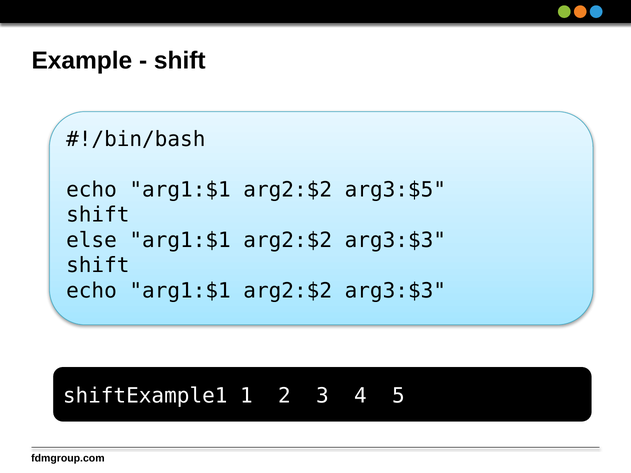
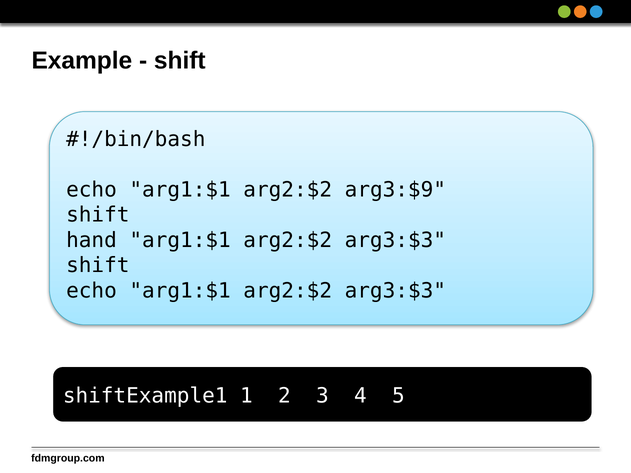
arg3:$5: arg3:$5 -> arg3:$9
else: else -> hand
